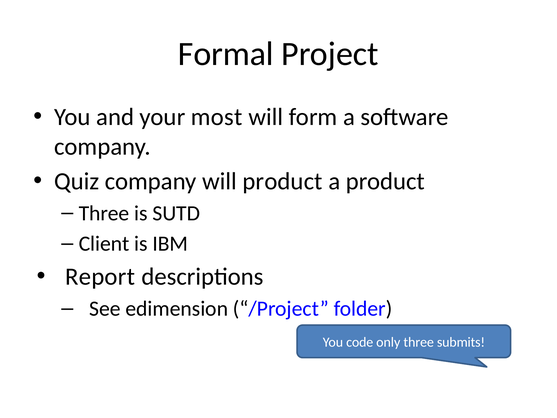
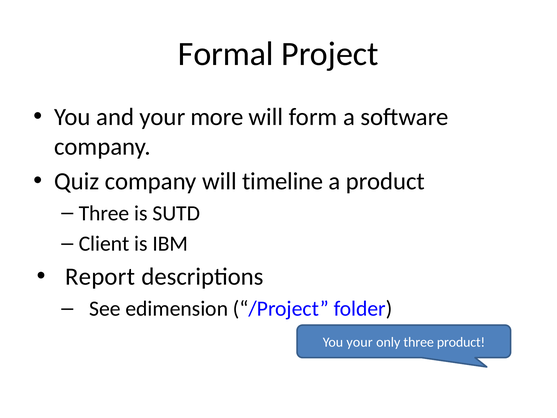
most: most -> more
will product: product -> timeline
You code: code -> your
three submits: submits -> product
